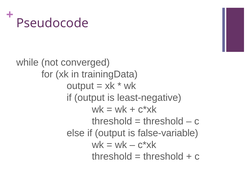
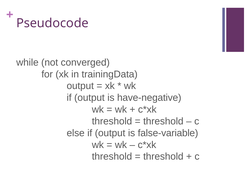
least-negative: least-negative -> have-negative
